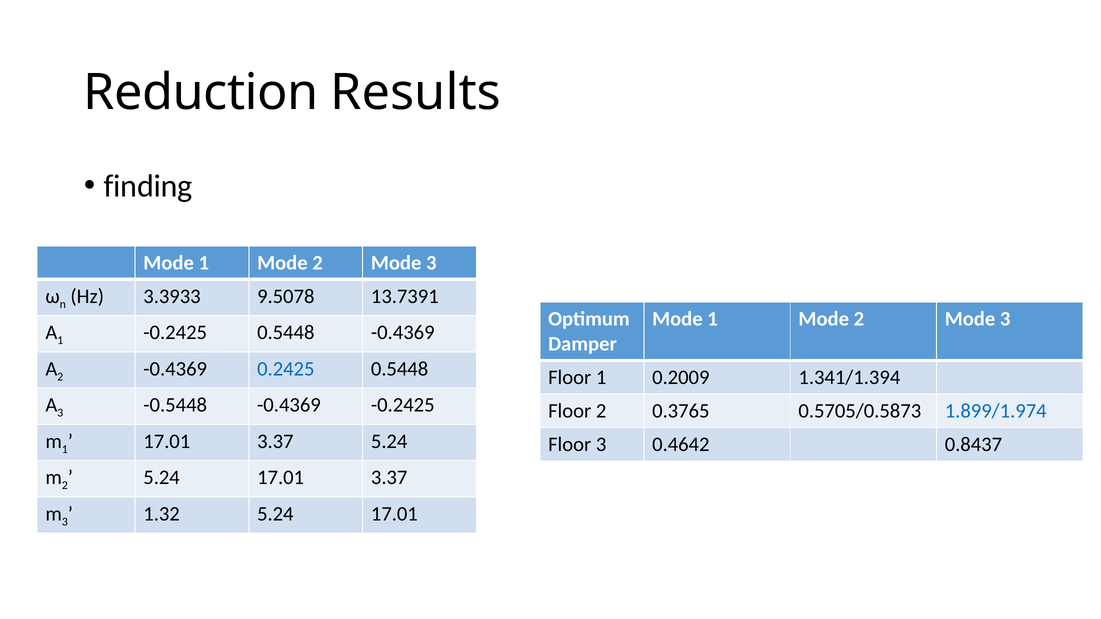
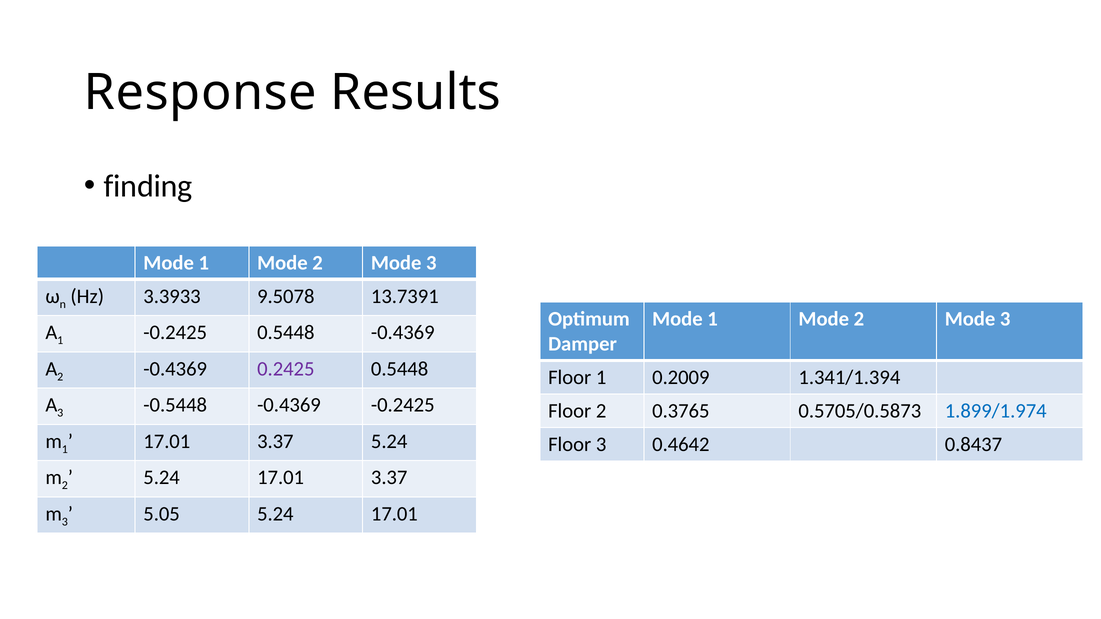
Reduction: Reduction -> Response
0.2425 colour: blue -> purple
1.32: 1.32 -> 5.05
